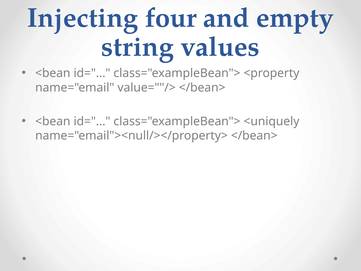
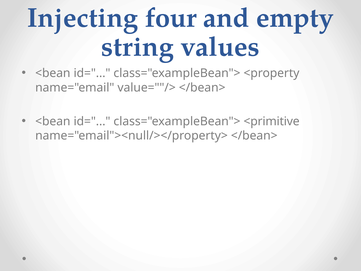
<uniquely: <uniquely -> <primitive
